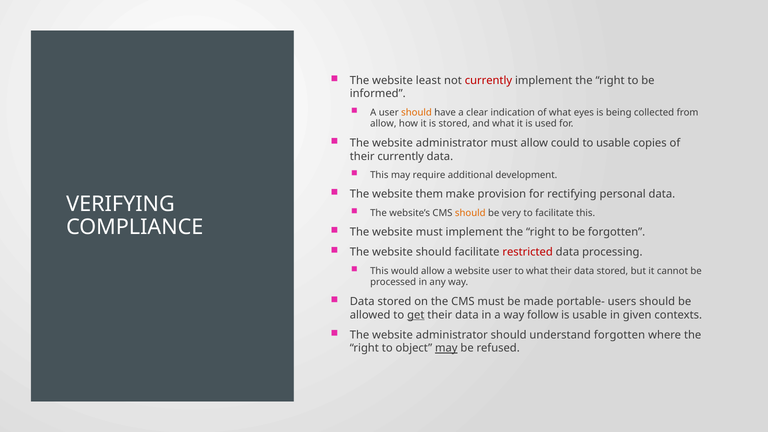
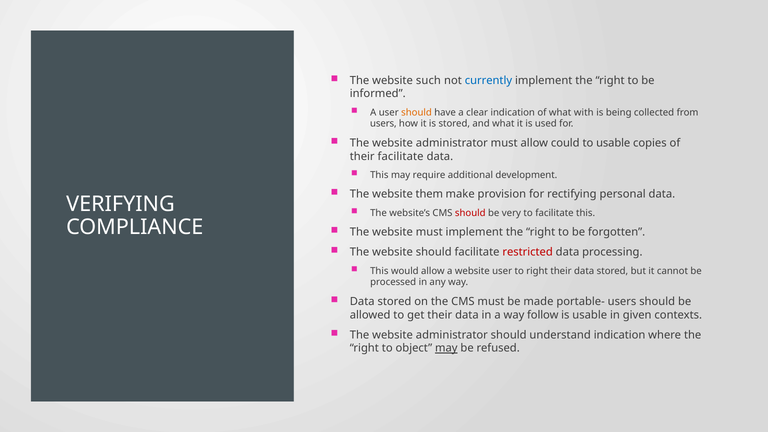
least: least -> such
currently at (488, 80) colour: red -> blue
eyes: eyes -> with
allow at (383, 124): allow -> users
their currently: currently -> facilitate
should at (470, 213) colour: orange -> red
to what: what -> right
get underline: present -> none
understand forgotten: forgotten -> indication
